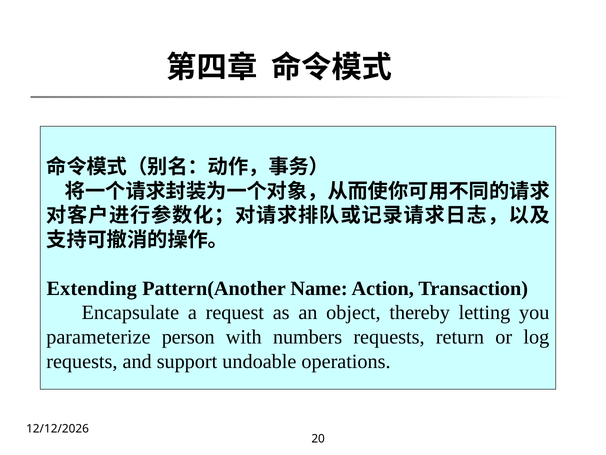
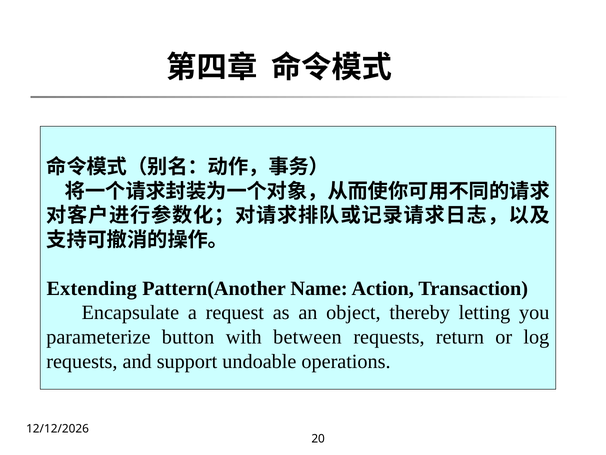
person: person -> button
numbers: numbers -> between
